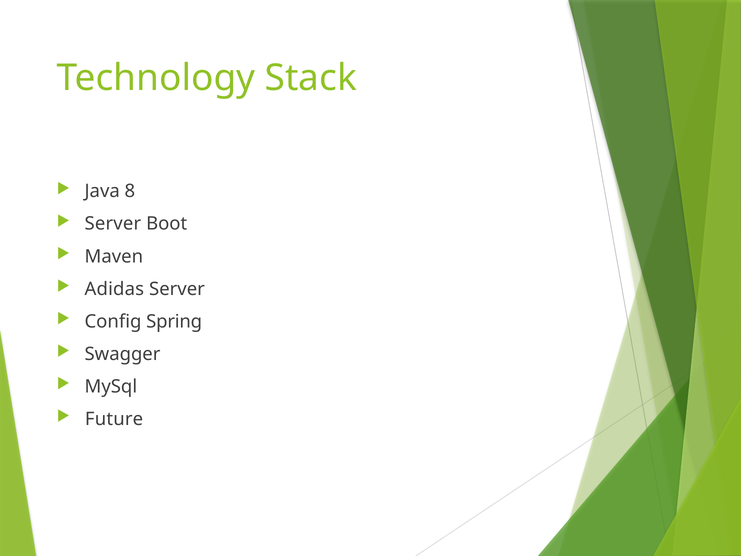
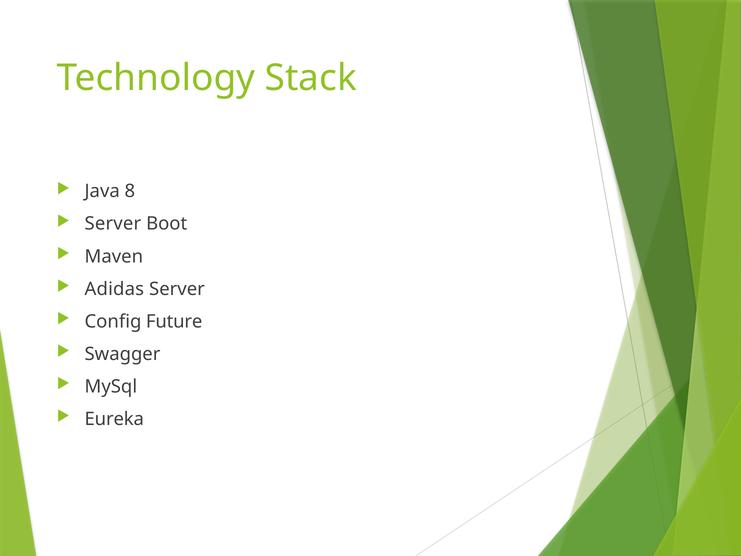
Spring: Spring -> Future
Future: Future -> Eureka
